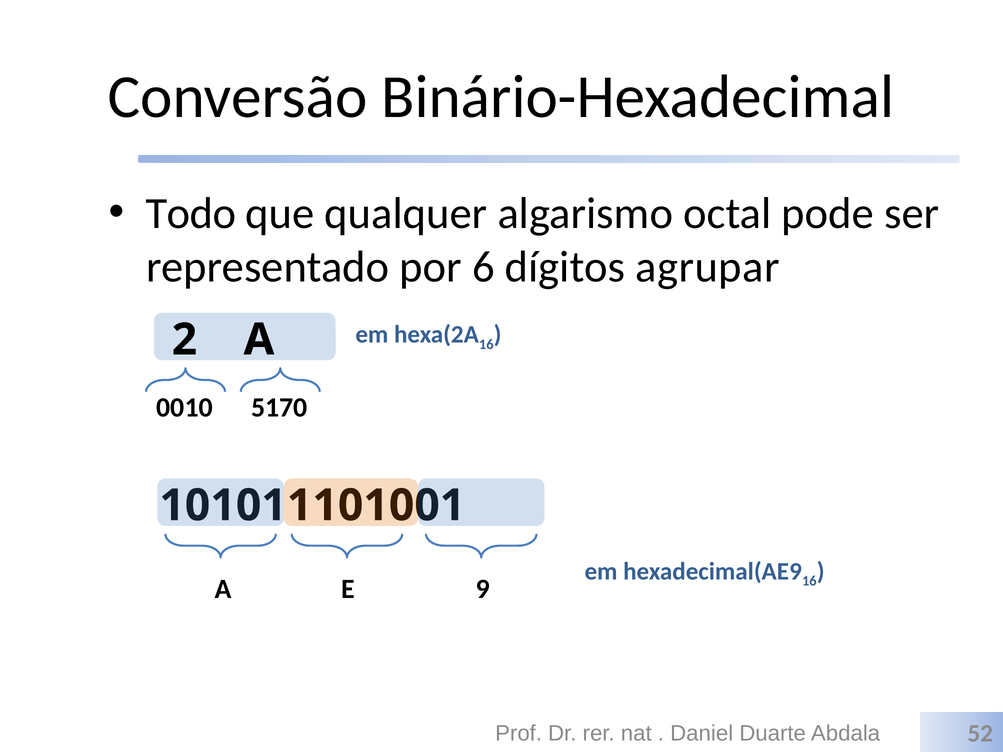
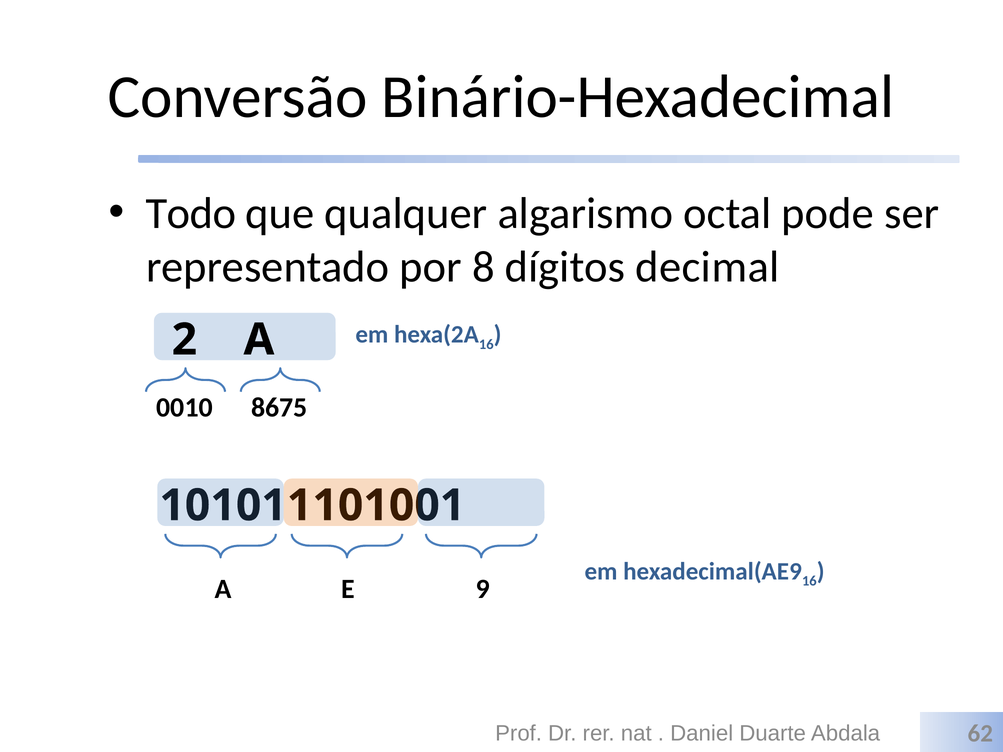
6: 6 -> 8
agrupar: agrupar -> decimal
5170: 5170 -> 8675
52: 52 -> 62
